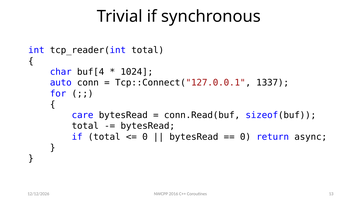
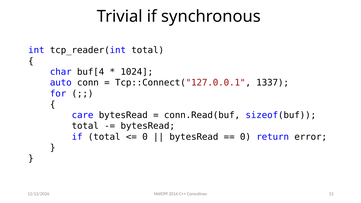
async: async -> error
